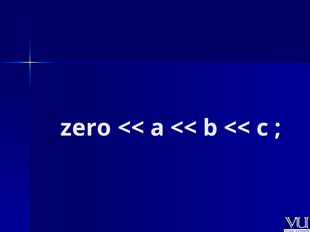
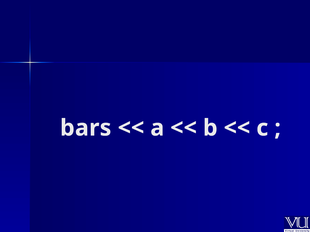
zero: zero -> bars
